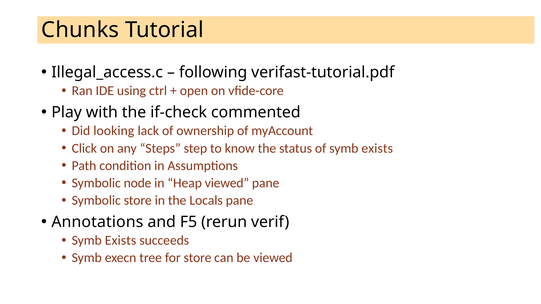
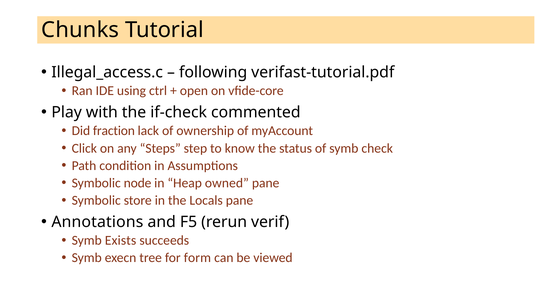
looking: looking -> fraction
of symb exists: exists -> check
Heap viewed: viewed -> owned
for store: store -> form
